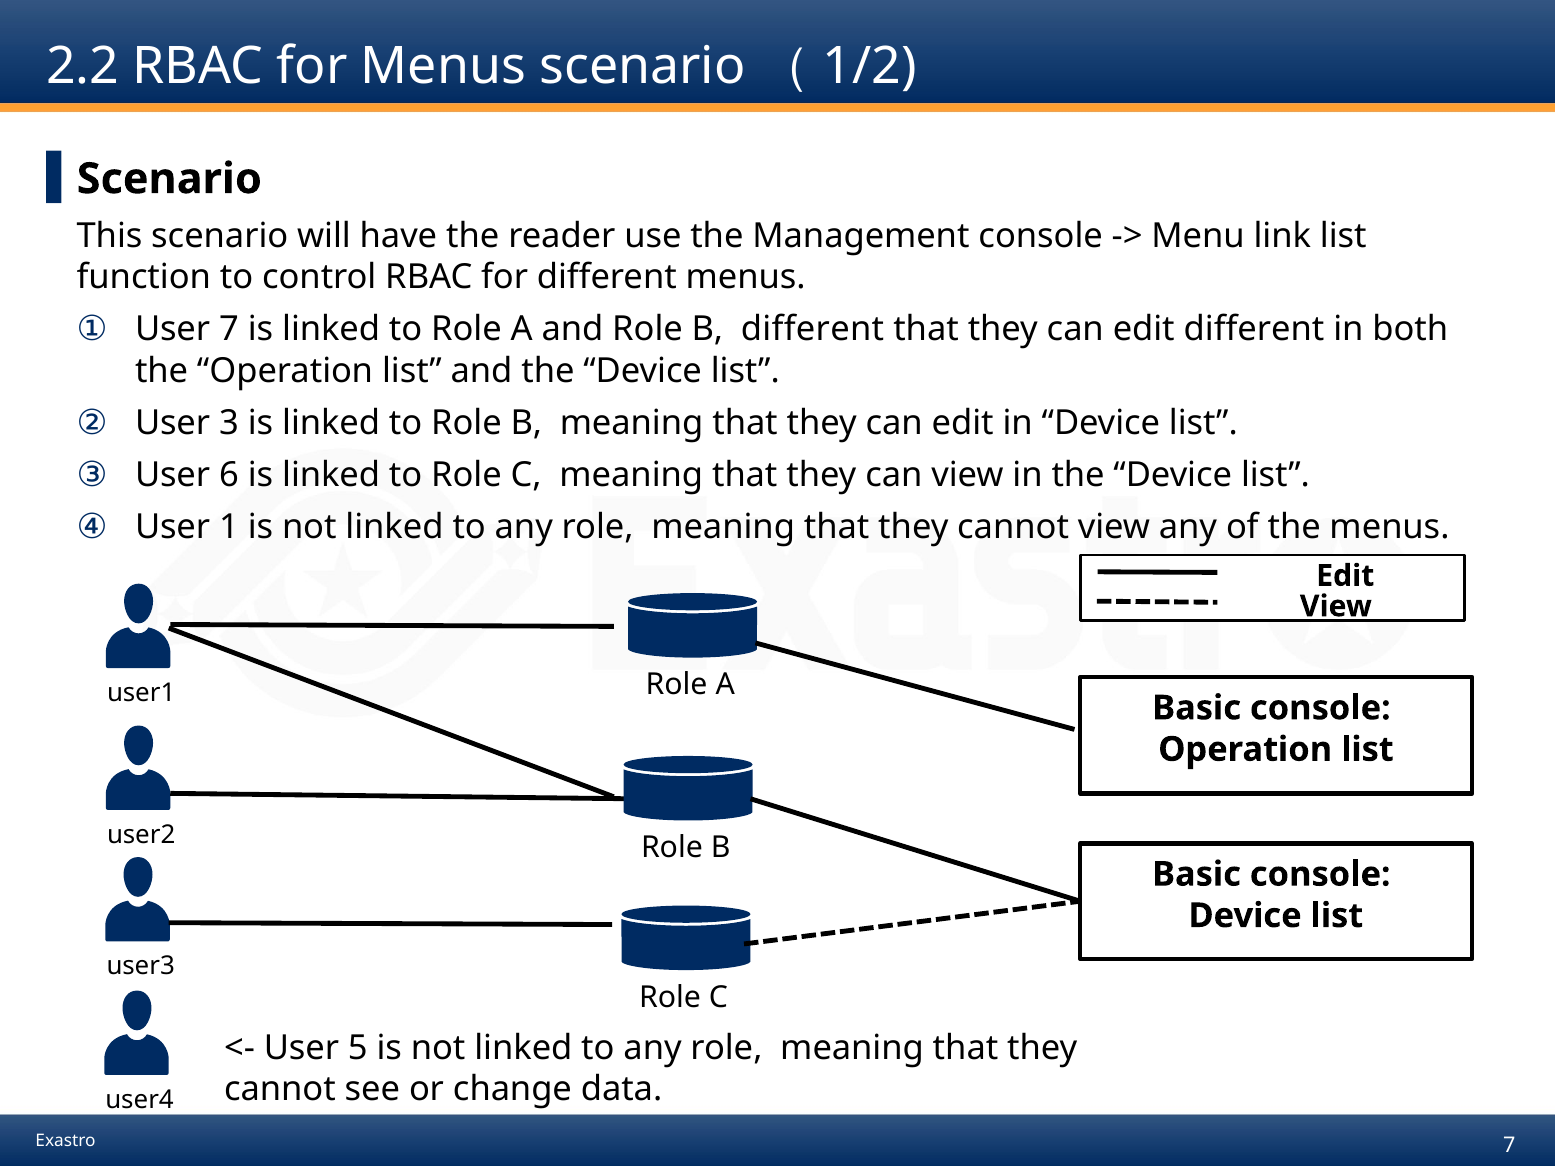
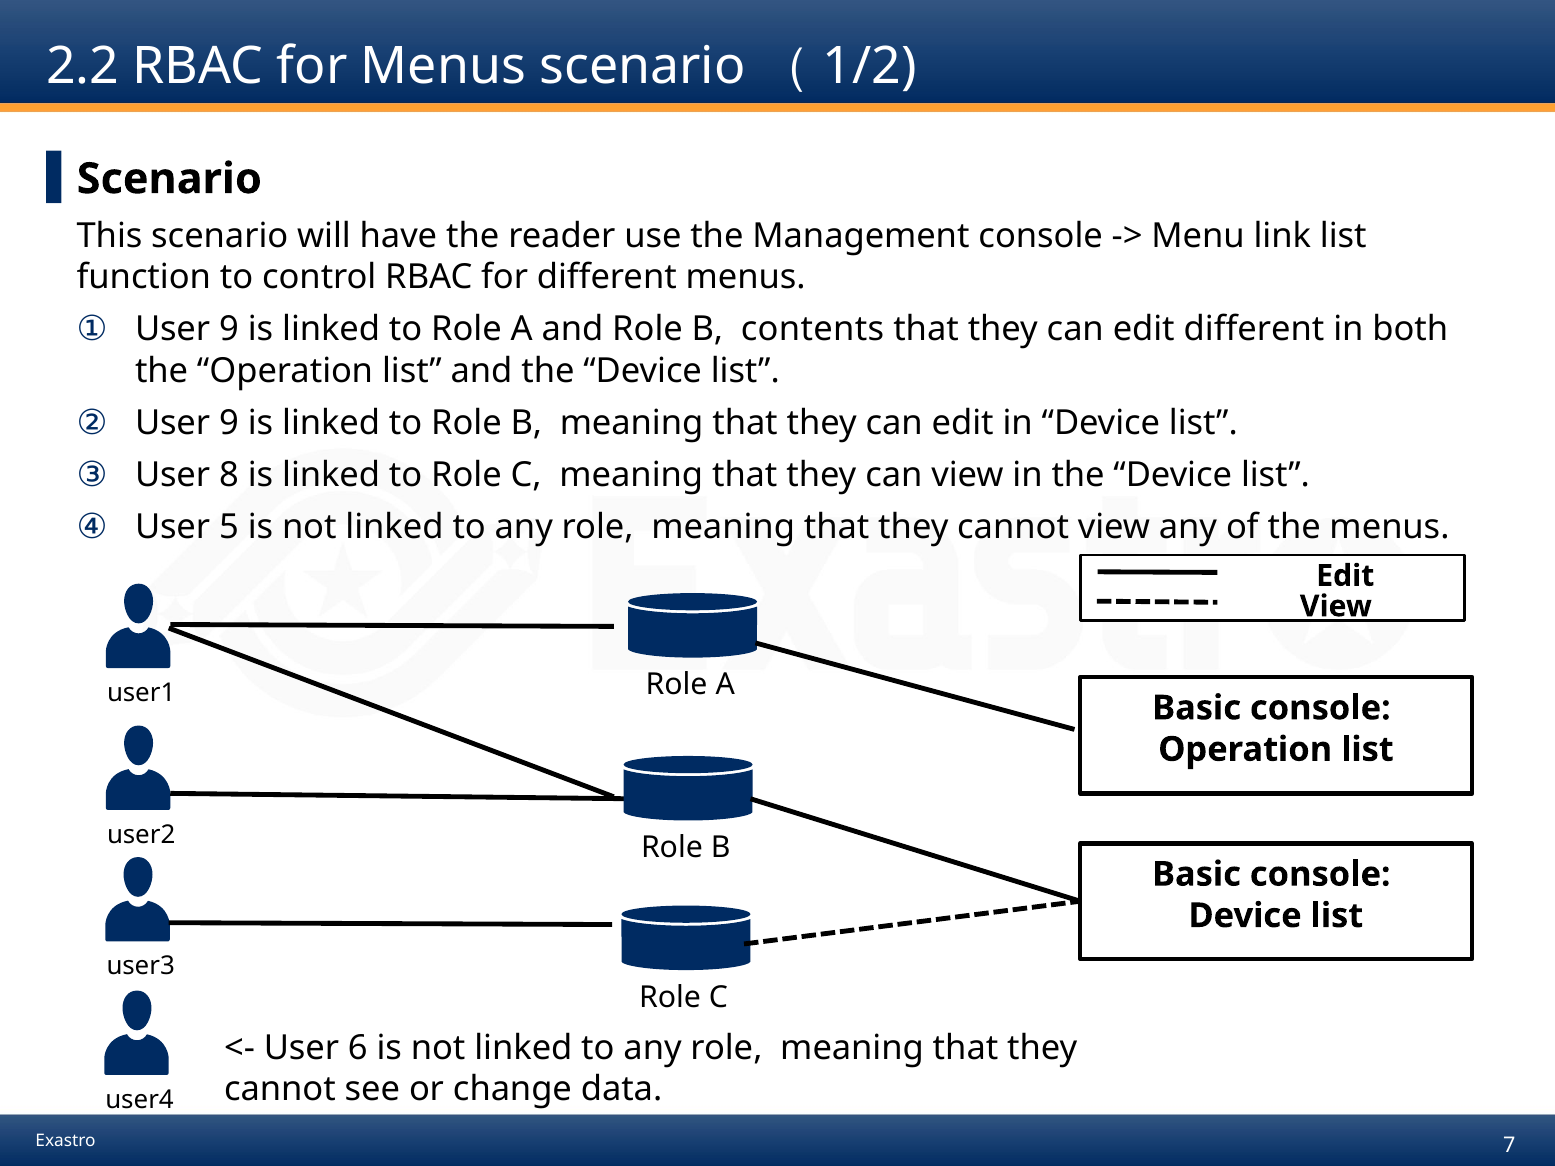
7 at (229, 329): 7 -> 9
B different: different -> contents
3 at (229, 423): 3 -> 9
6: 6 -> 8
1: 1 -> 5
5: 5 -> 6
